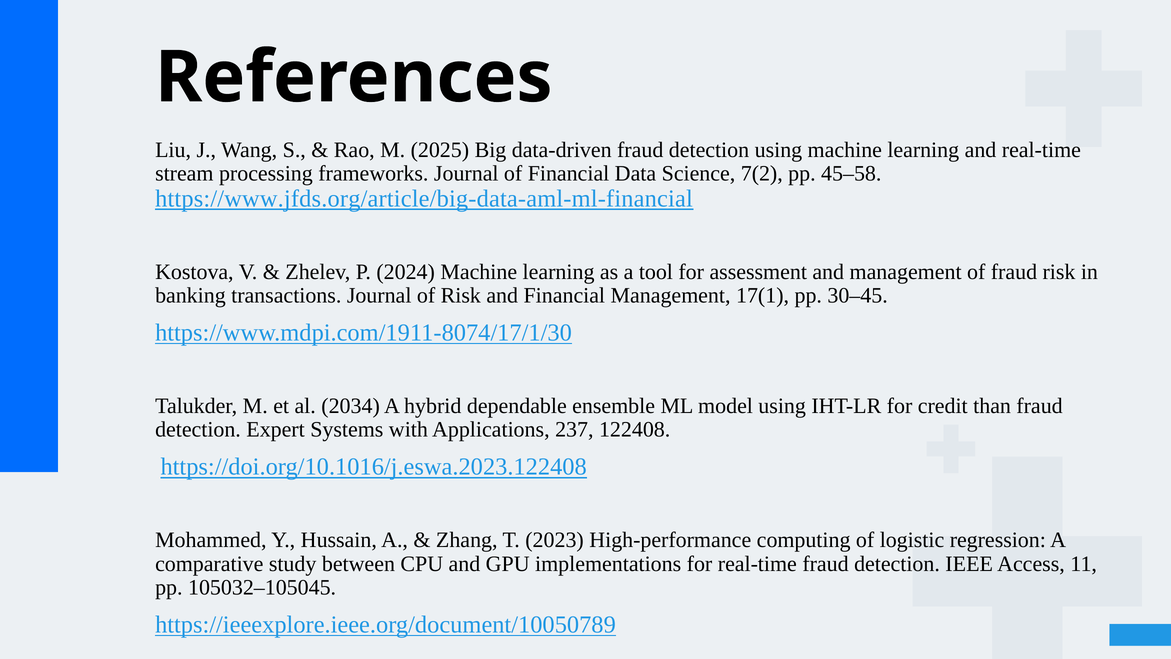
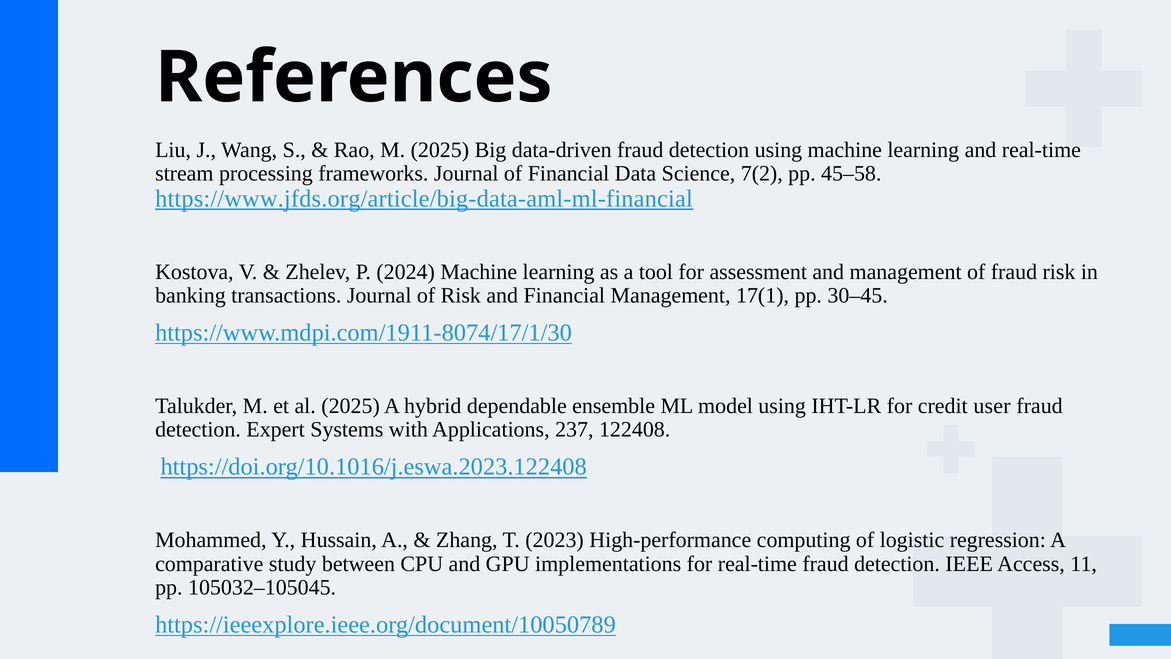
al 2034: 2034 -> 2025
than: than -> user
